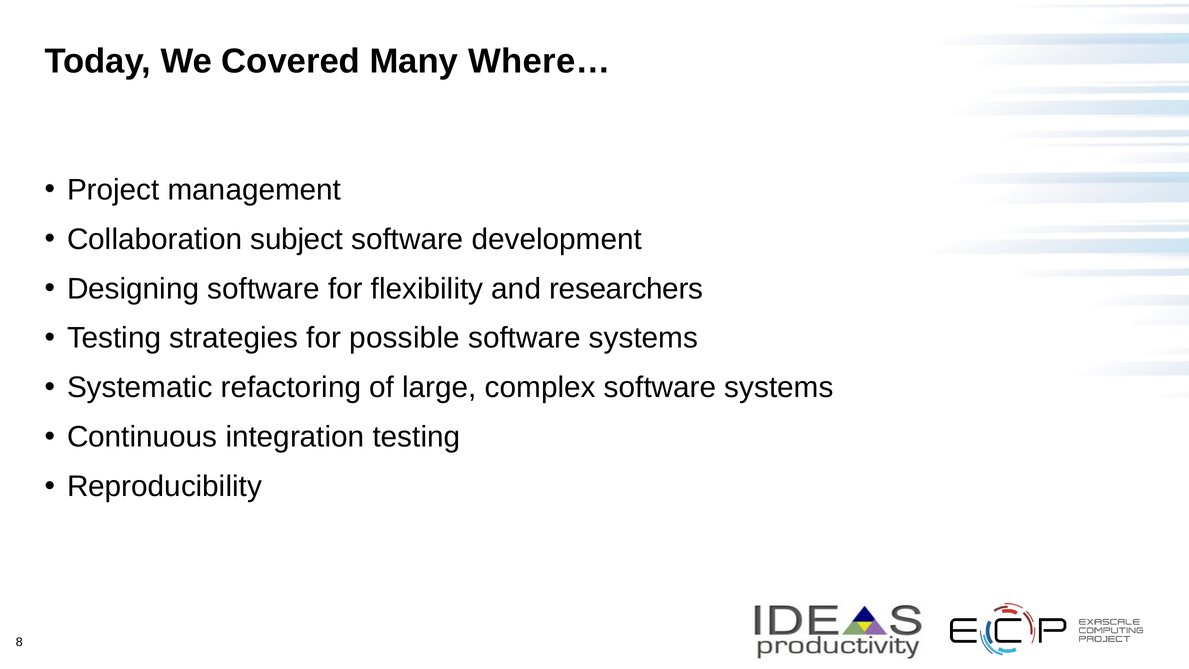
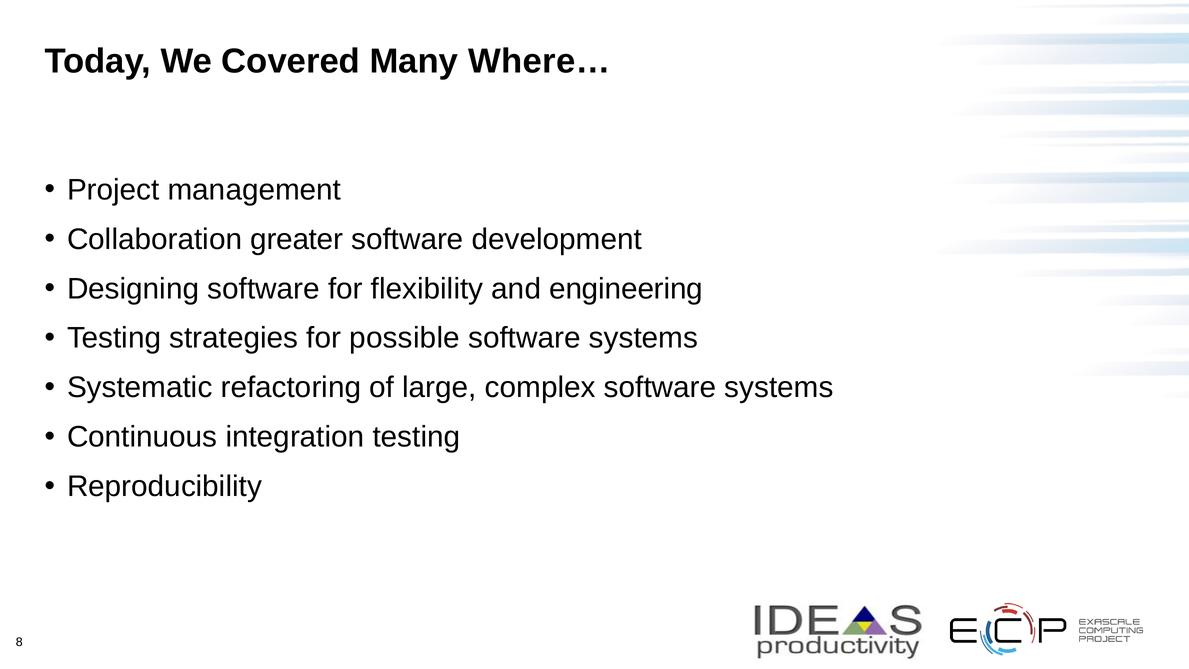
subject: subject -> greater
researchers: researchers -> engineering
